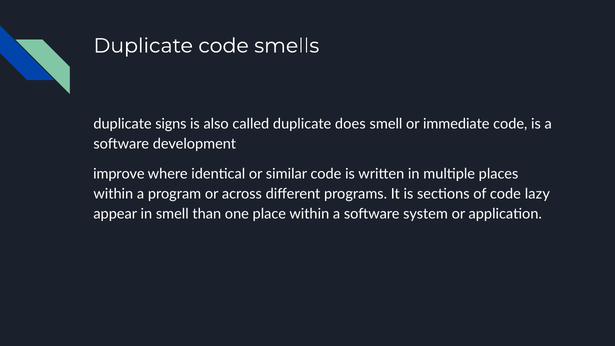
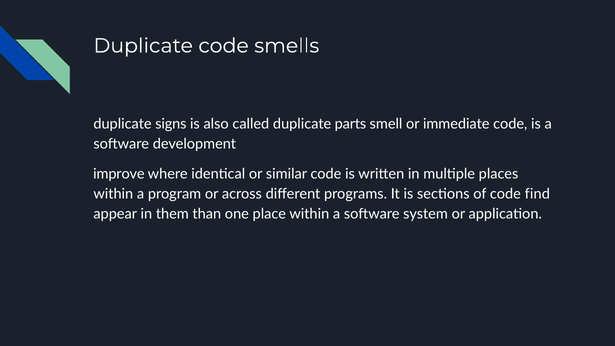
does: does -> parts
lazy: lazy -> find
in smell: smell -> them
